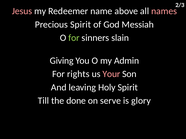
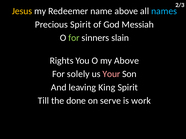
Jesus colour: pink -> yellow
names colour: pink -> light blue
Giving: Giving -> Rights
my Admin: Admin -> Above
rights: rights -> solely
Holy: Holy -> King
glory: glory -> work
